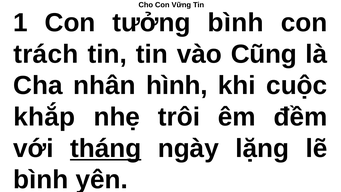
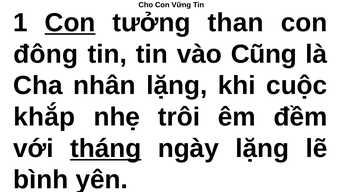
Con at (70, 23) underline: none -> present
tưởng bình: bình -> than
trách: trách -> đông
nhân hình: hình -> lặng
